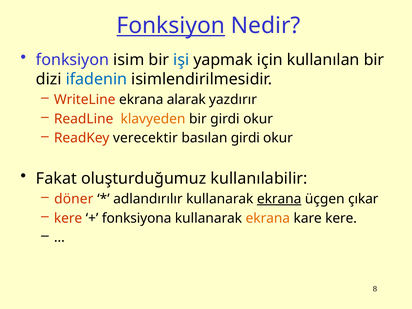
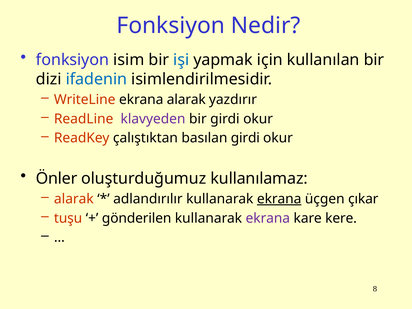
Fonksiyon at (171, 26) underline: present -> none
klavyeden colour: orange -> purple
verecektir: verecektir -> çalıştıktan
Fakat: Fakat -> Önler
kullanılabilir: kullanılabilir -> kullanılamaz
döner at (74, 199): döner -> alarak
kere at (68, 218): kere -> tuşu
fonksiyona: fonksiyona -> gönderilen
ekrana at (268, 218) colour: orange -> purple
